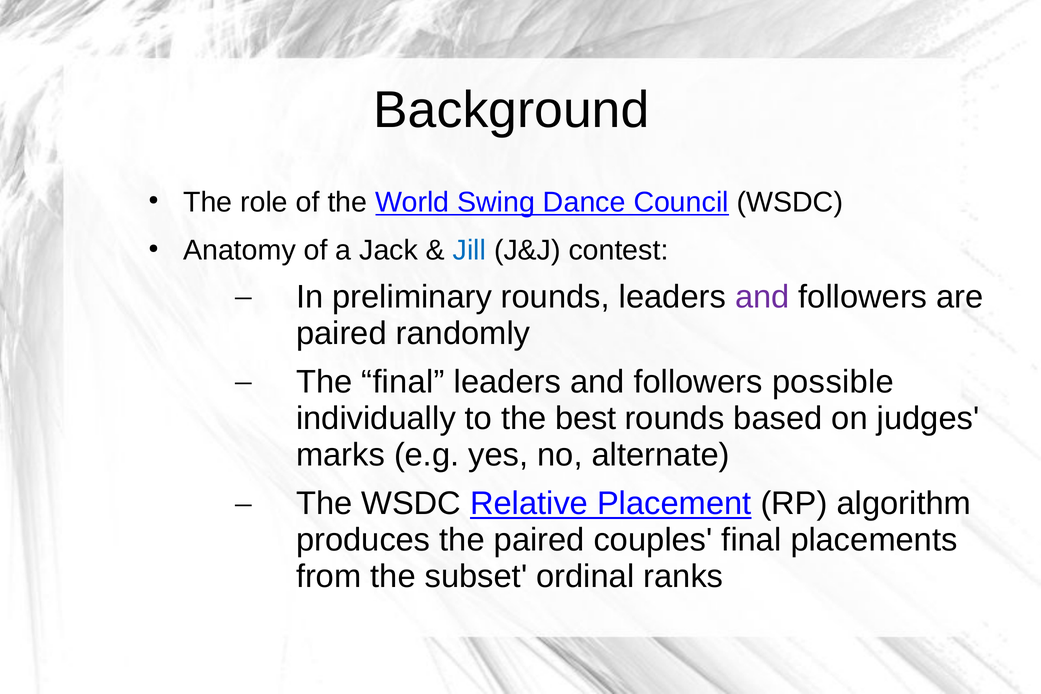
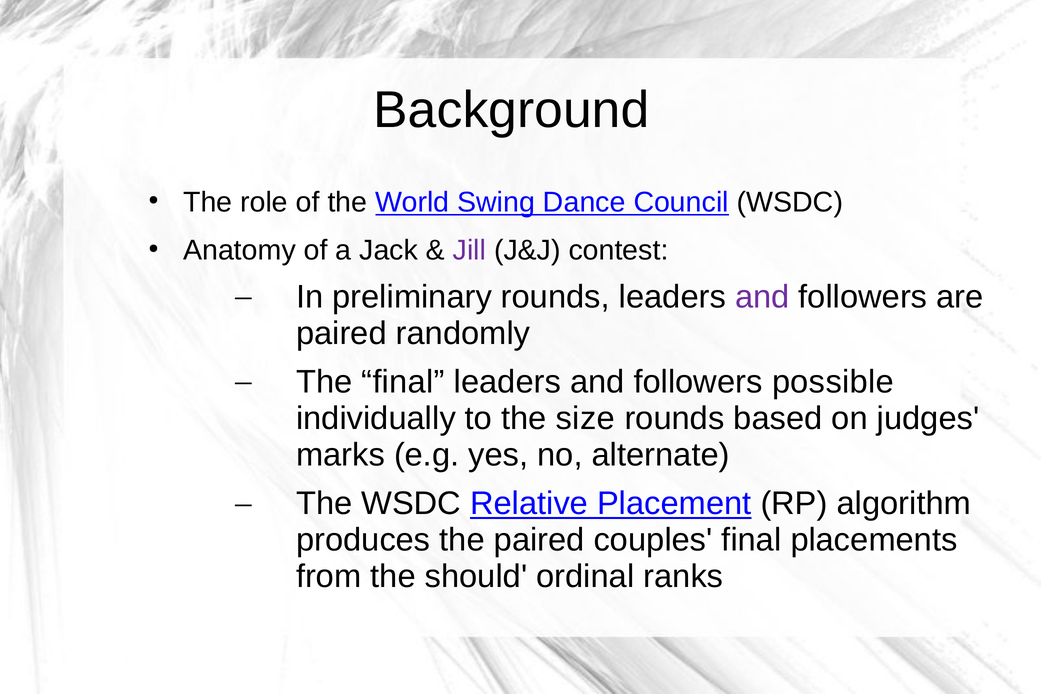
Jill colour: blue -> purple
best: best -> size
subset: subset -> should
